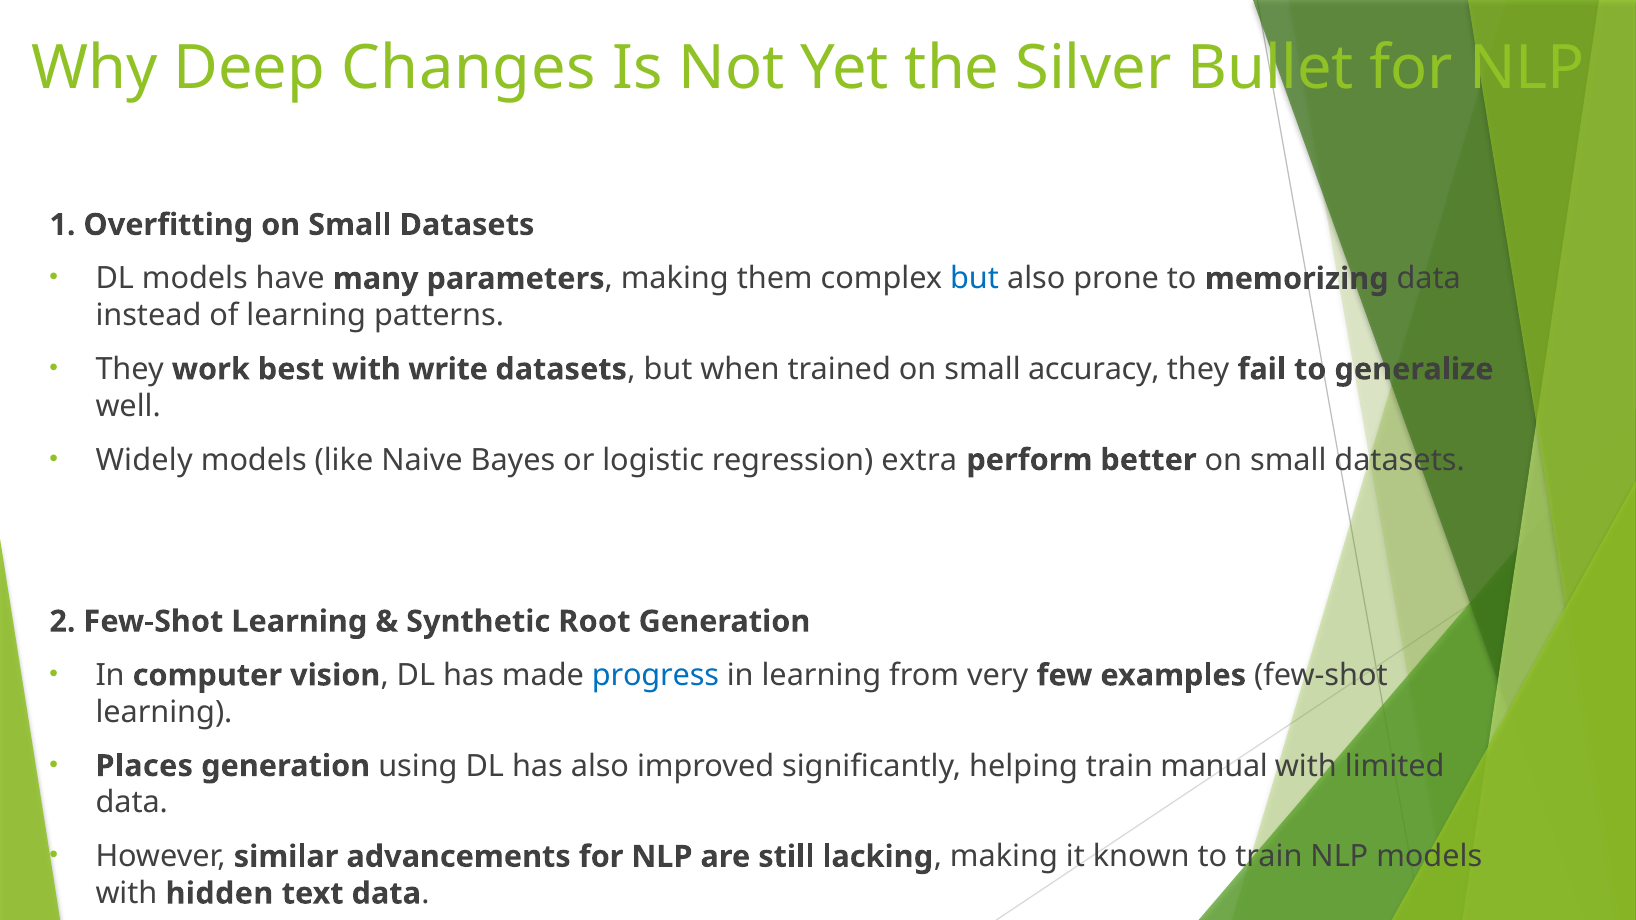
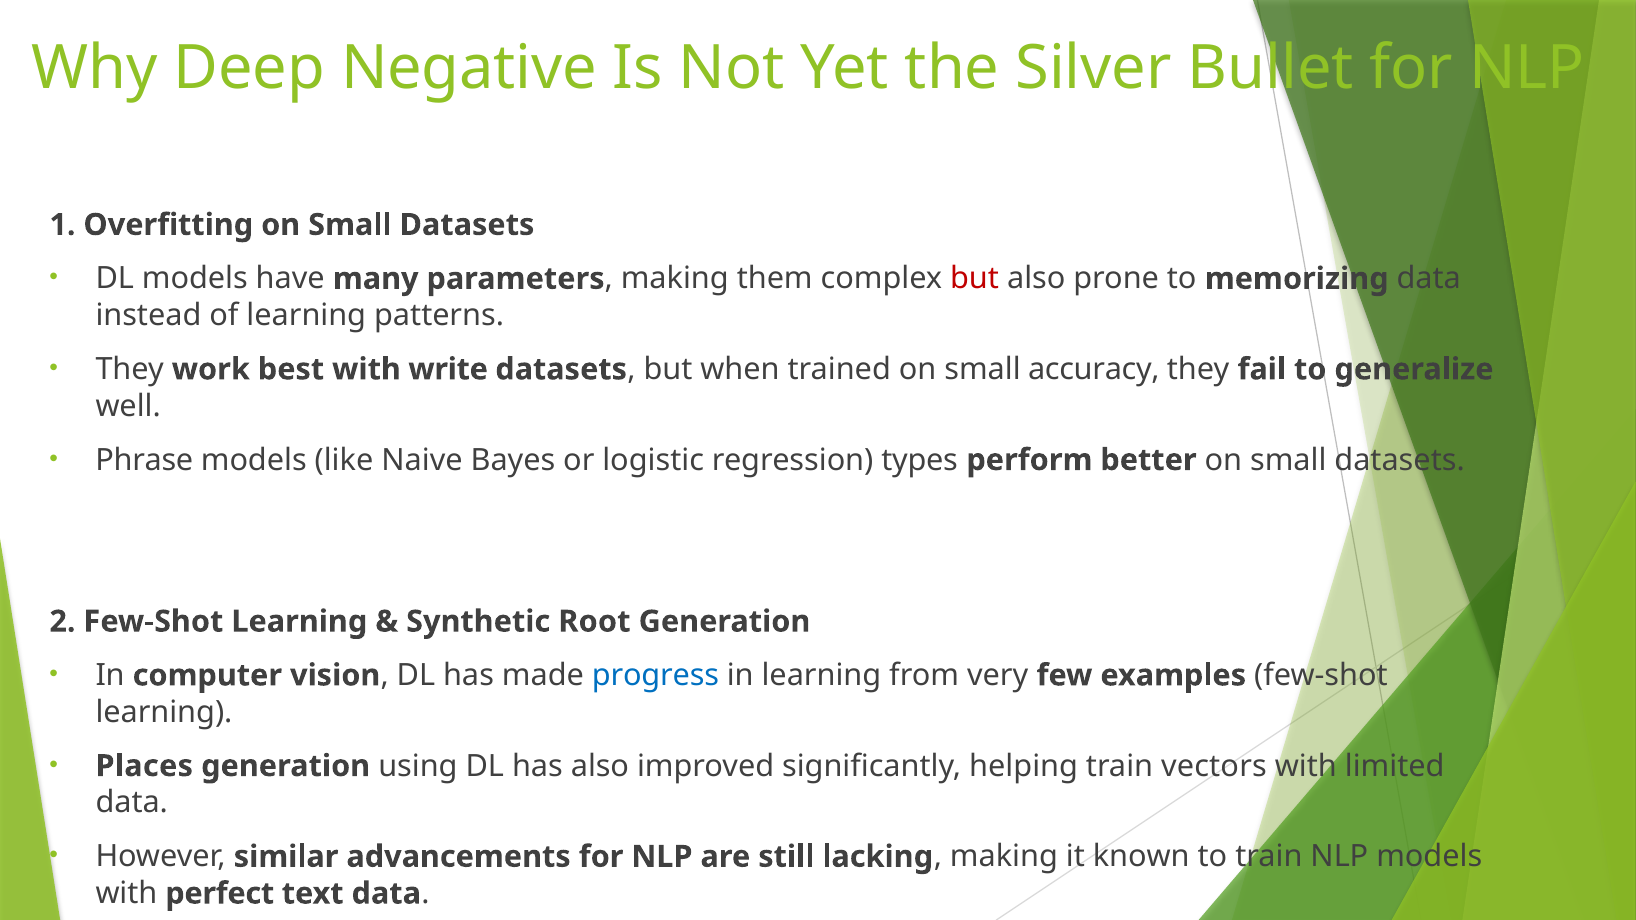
Changes: Changes -> Negative
but at (975, 279) colour: blue -> red
Widely: Widely -> Phrase
extra: extra -> types
manual: manual -> vectors
hidden: hidden -> perfect
